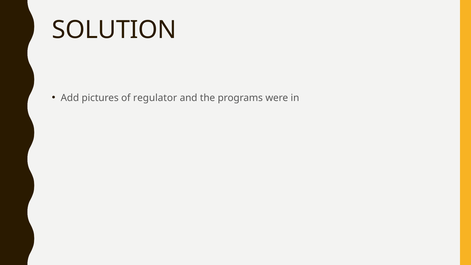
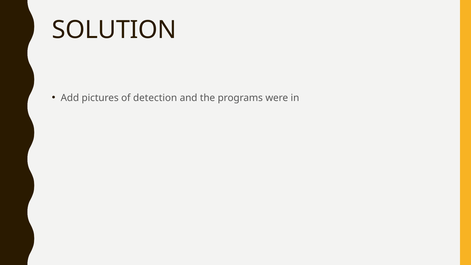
regulator: regulator -> detection
